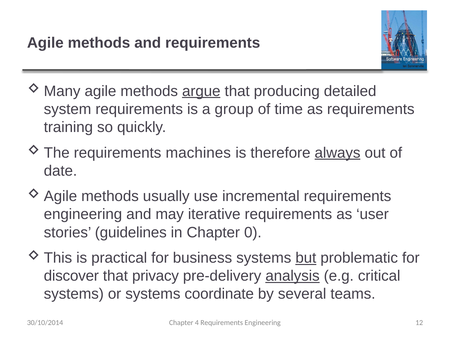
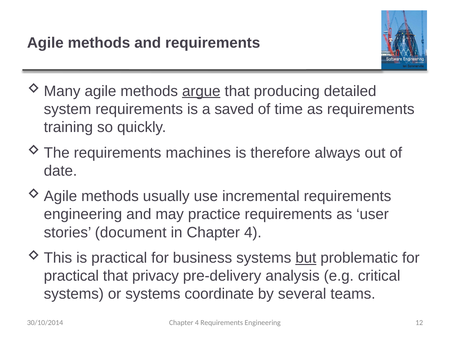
group: group -> saved
always underline: present -> none
iterative: iterative -> practice
guidelines: guidelines -> document
in Chapter 0: 0 -> 4
discover at (71, 276): discover -> practical
analysis underline: present -> none
